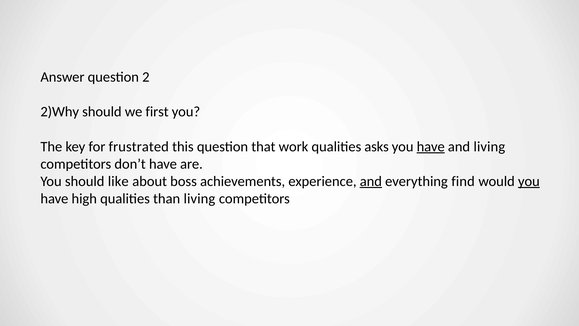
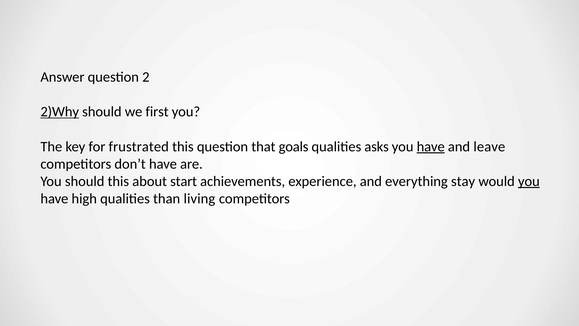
2)Why underline: none -> present
work: work -> goals
and living: living -> leave
should like: like -> this
boss: boss -> start
and at (371, 181) underline: present -> none
find: find -> stay
